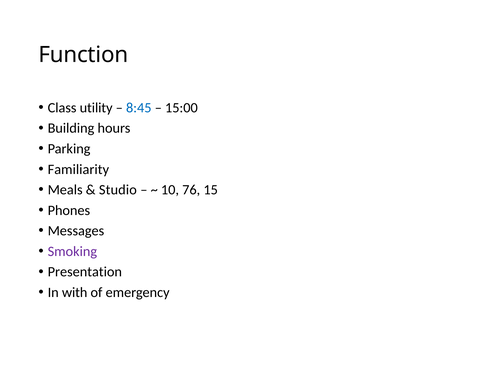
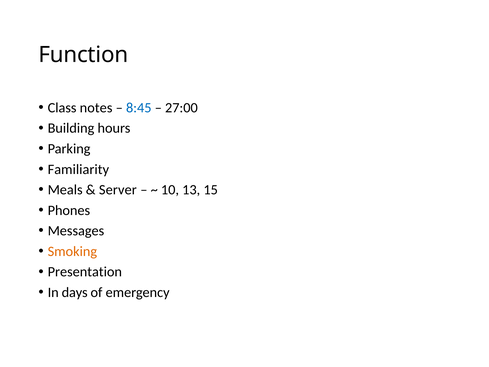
utility: utility -> notes
15:00: 15:00 -> 27:00
Studio: Studio -> Server
76: 76 -> 13
Smoking colour: purple -> orange
with: with -> days
